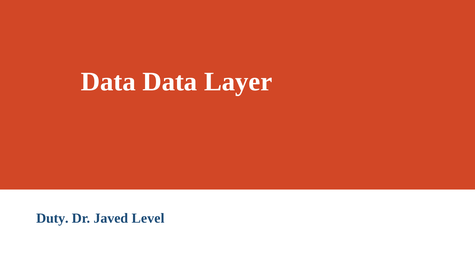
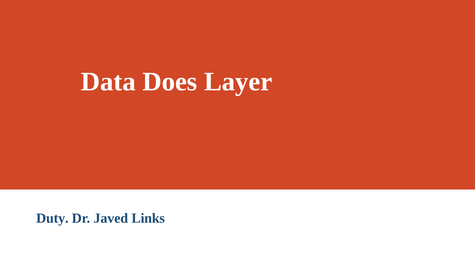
Data Data: Data -> Does
Level: Level -> Links
